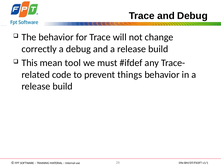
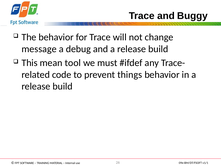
and Debug: Debug -> Buggy
correctly: correctly -> message
